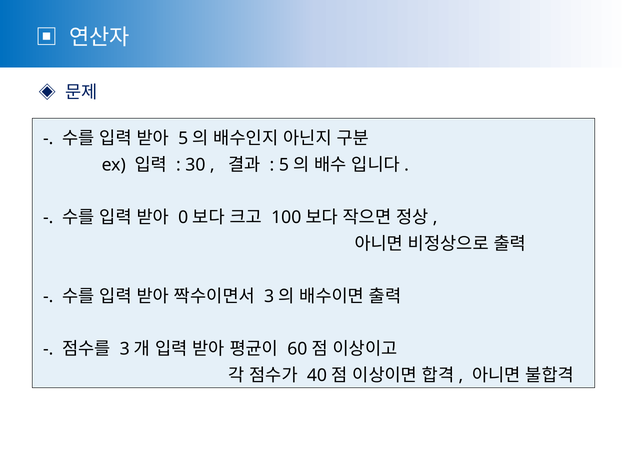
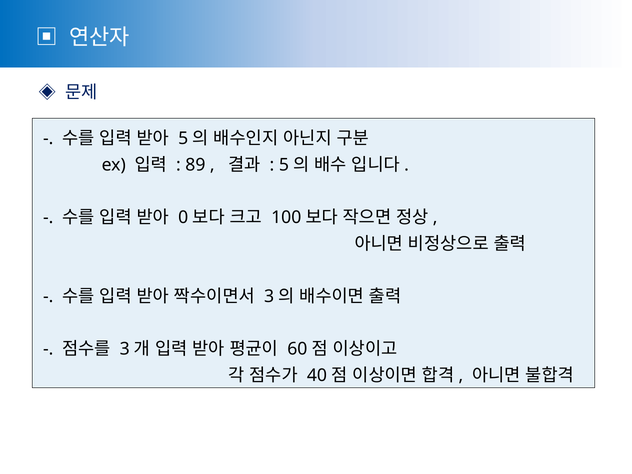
30: 30 -> 89
